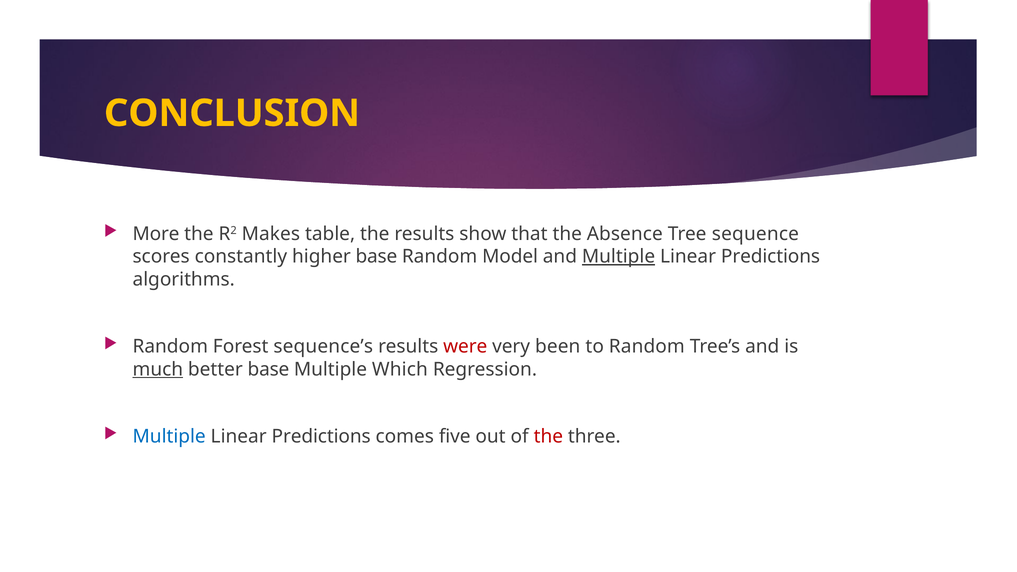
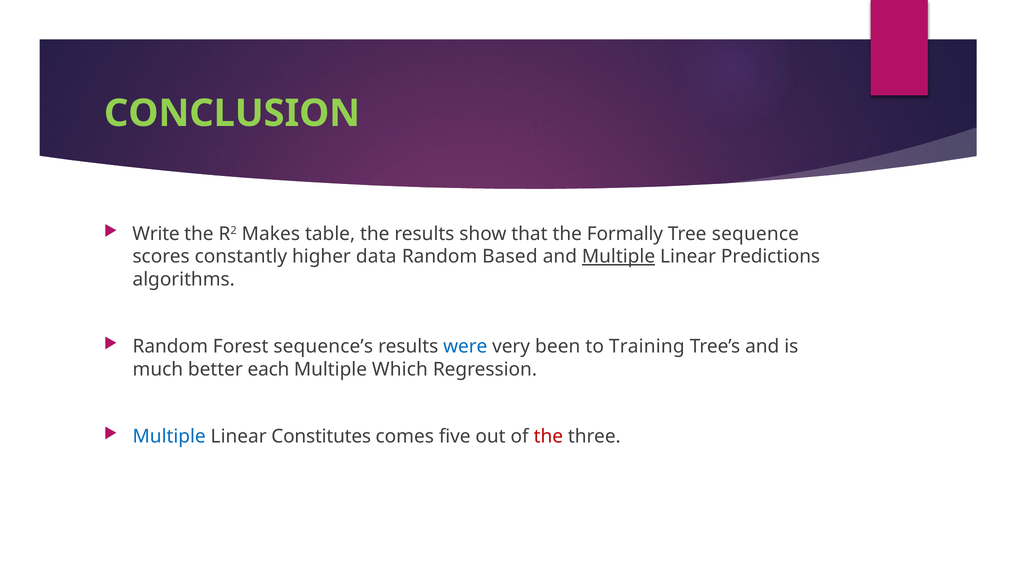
CONCLUSION colour: yellow -> light green
More: More -> Write
Absence: Absence -> Formally
higher base: base -> data
Model: Model -> Based
were colour: red -> blue
to Random: Random -> Training
much underline: present -> none
better base: base -> each
Predictions at (321, 436): Predictions -> Constitutes
